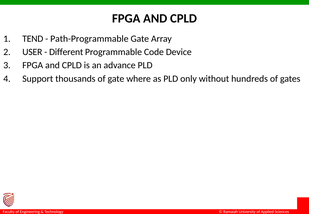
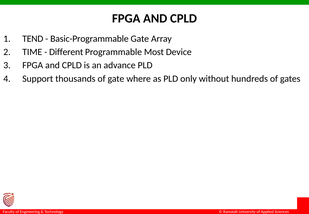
Path-Programmable: Path-Programmable -> Basic-Programmable
USER: USER -> TIME
Code: Code -> Most
